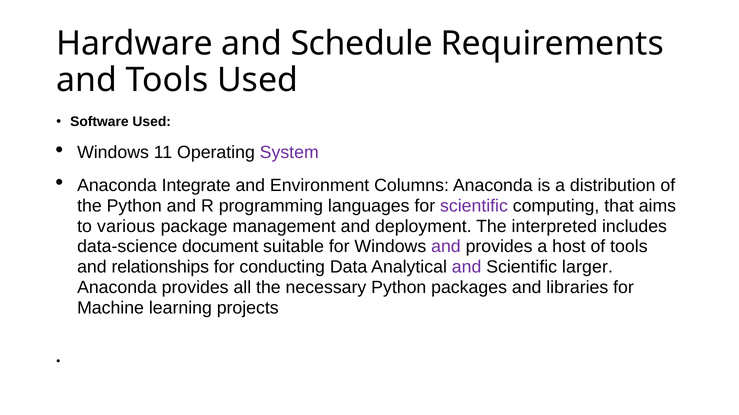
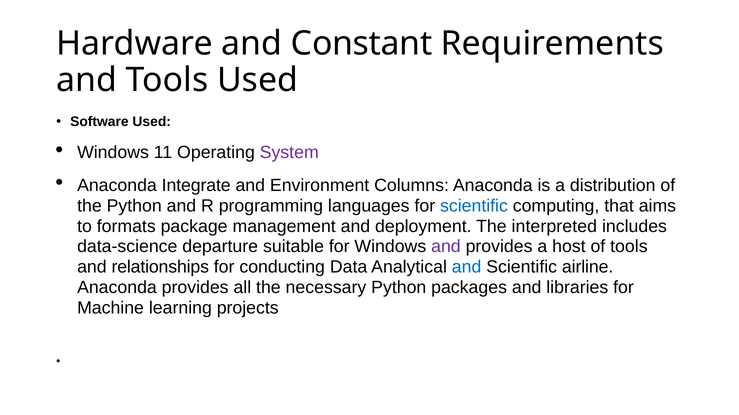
Schedule: Schedule -> Constant
scientific at (474, 206) colour: purple -> blue
various: various -> formats
document: document -> departure
and at (467, 267) colour: purple -> blue
larger: larger -> airline
